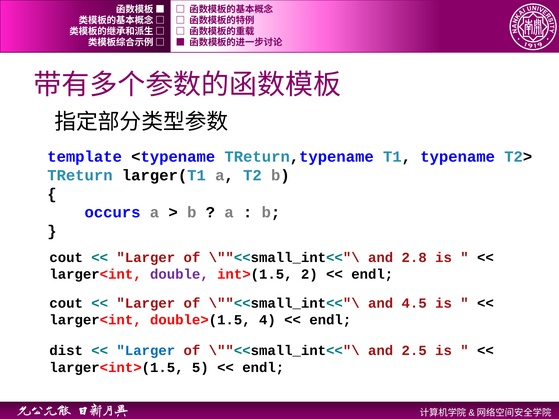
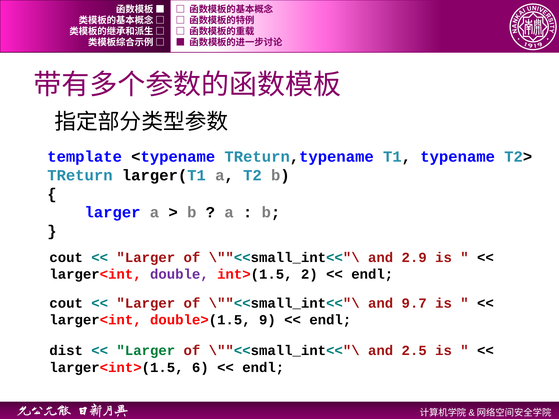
occurs at (113, 213): occurs -> larger
2.8: 2.8 -> 2.9
4.5: 4.5 -> 9.7
4: 4 -> 9
Larger at (146, 351) colour: blue -> green
5: 5 -> 6
